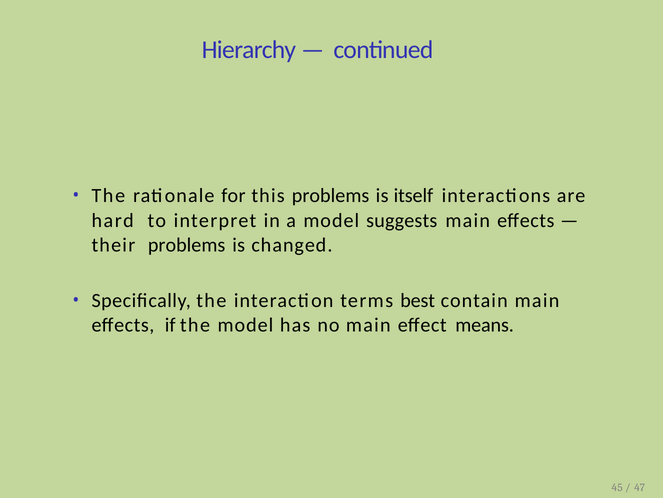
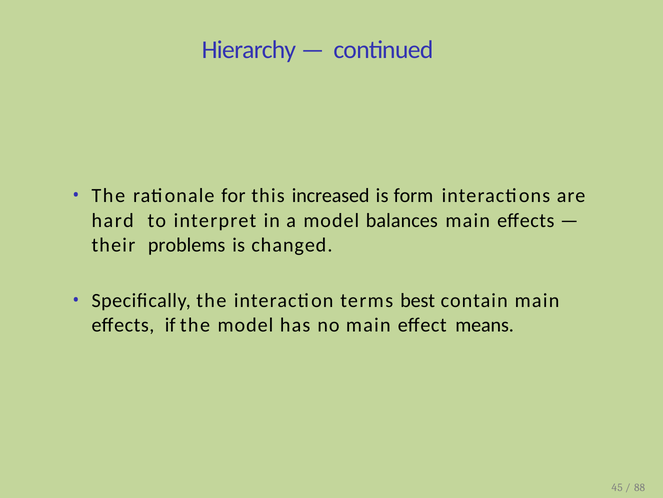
this problems: problems -> increased
itself: itself -> form
suggests: suggests -> balances
47: 47 -> 88
